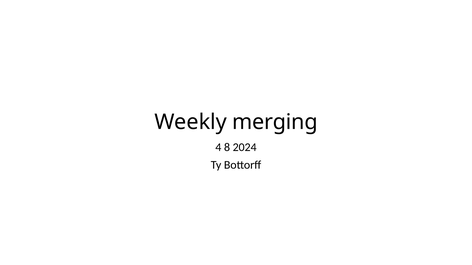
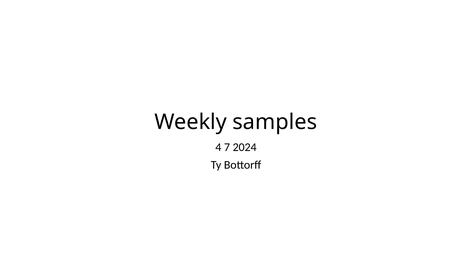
merging: merging -> samples
8: 8 -> 7
